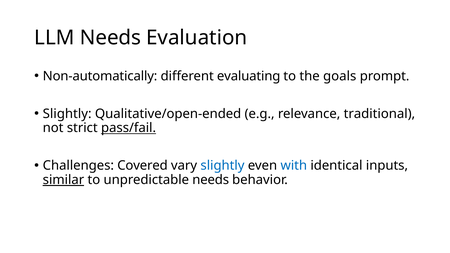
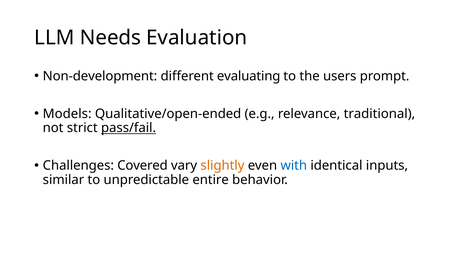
Non-automatically: Non-automatically -> Non-development
goals: goals -> users
Slightly at (67, 114): Slightly -> Models
slightly at (222, 166) colour: blue -> orange
similar underline: present -> none
unpredictable needs: needs -> entire
